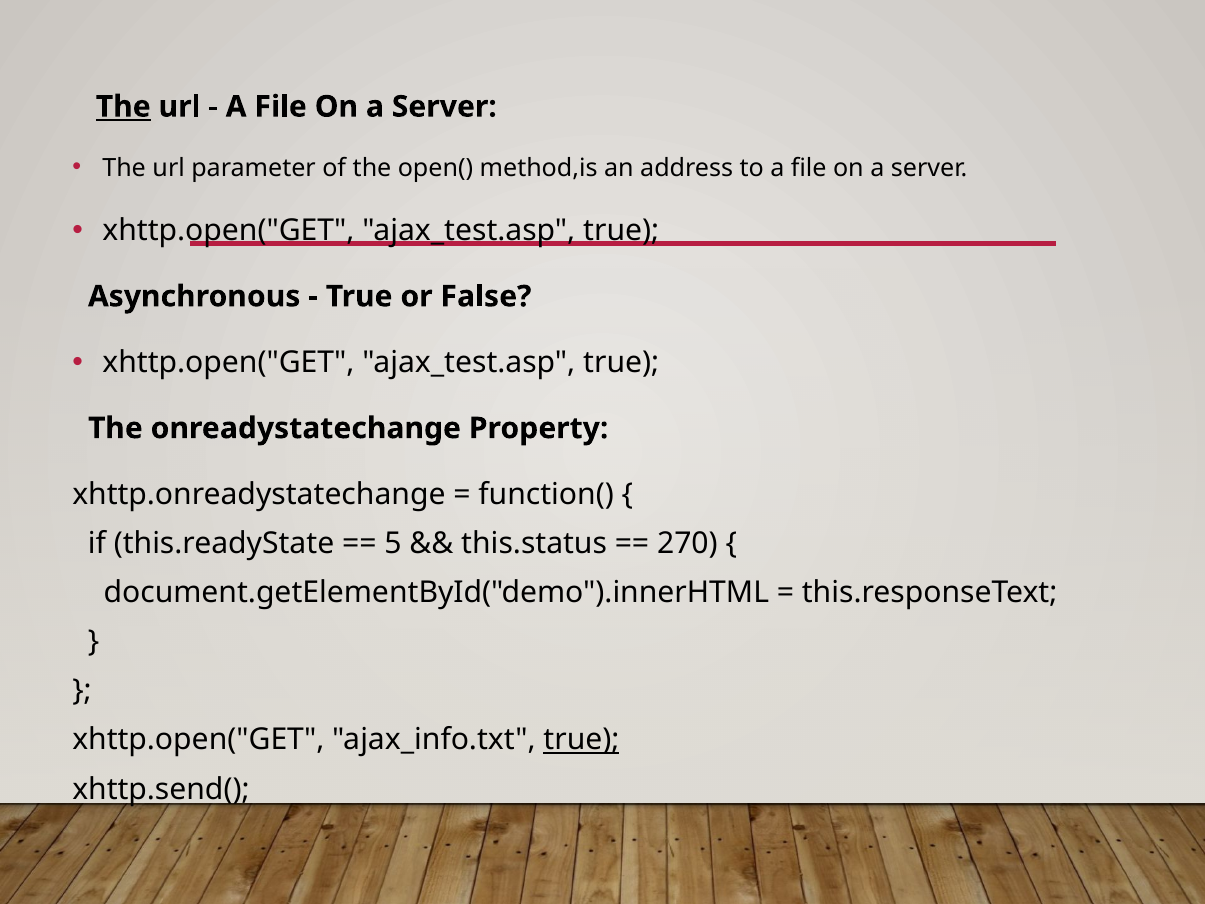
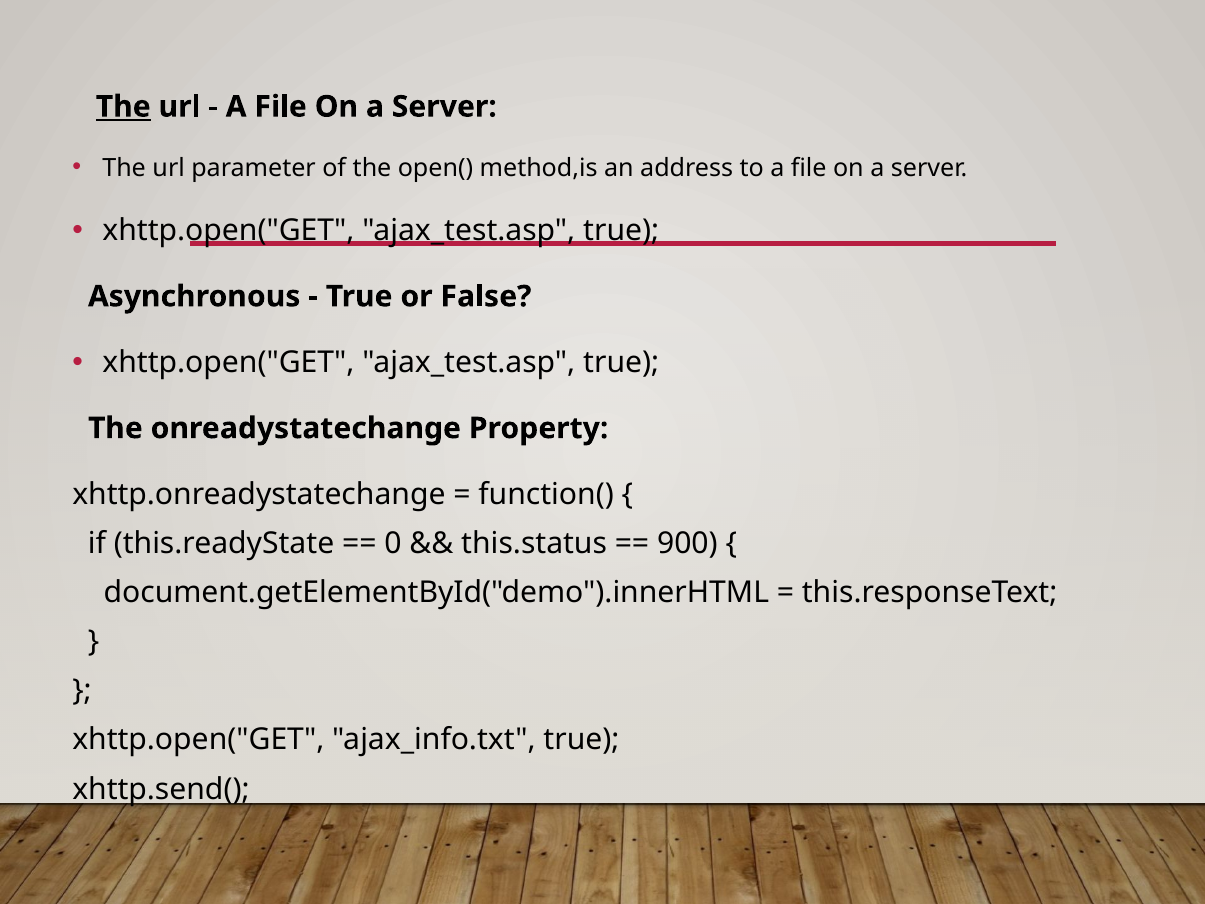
5: 5 -> 0
270: 270 -> 900
true at (581, 740) underline: present -> none
